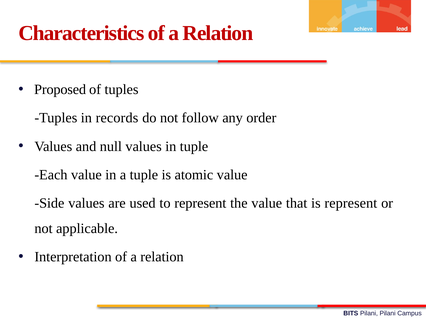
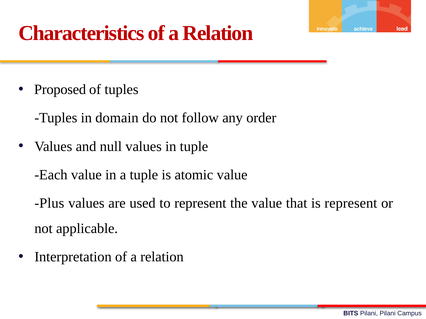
records: records -> domain
Side: Side -> Plus
